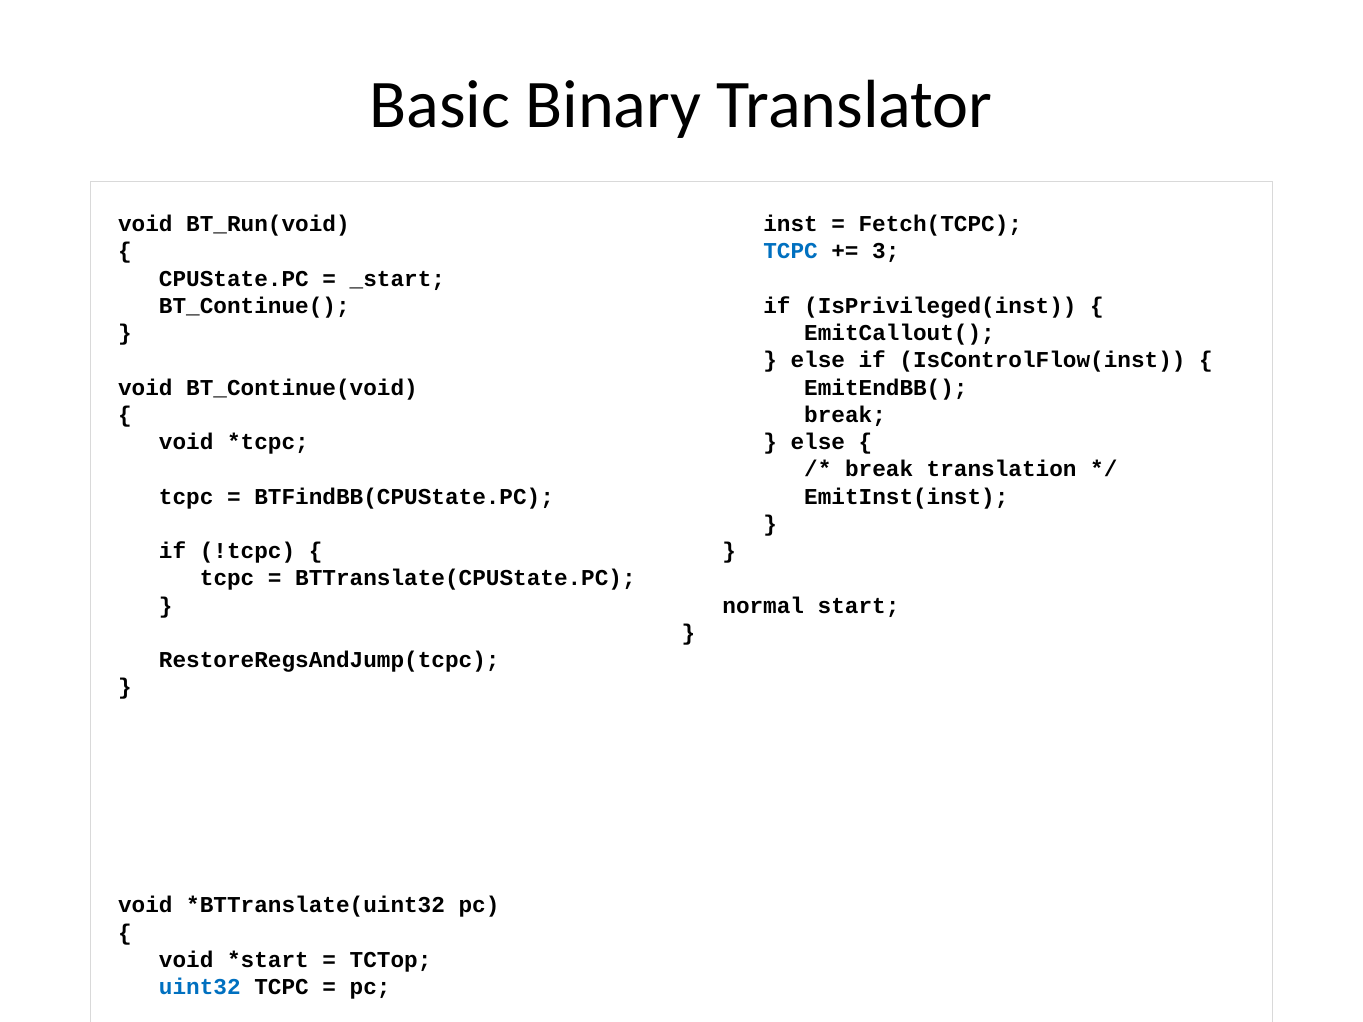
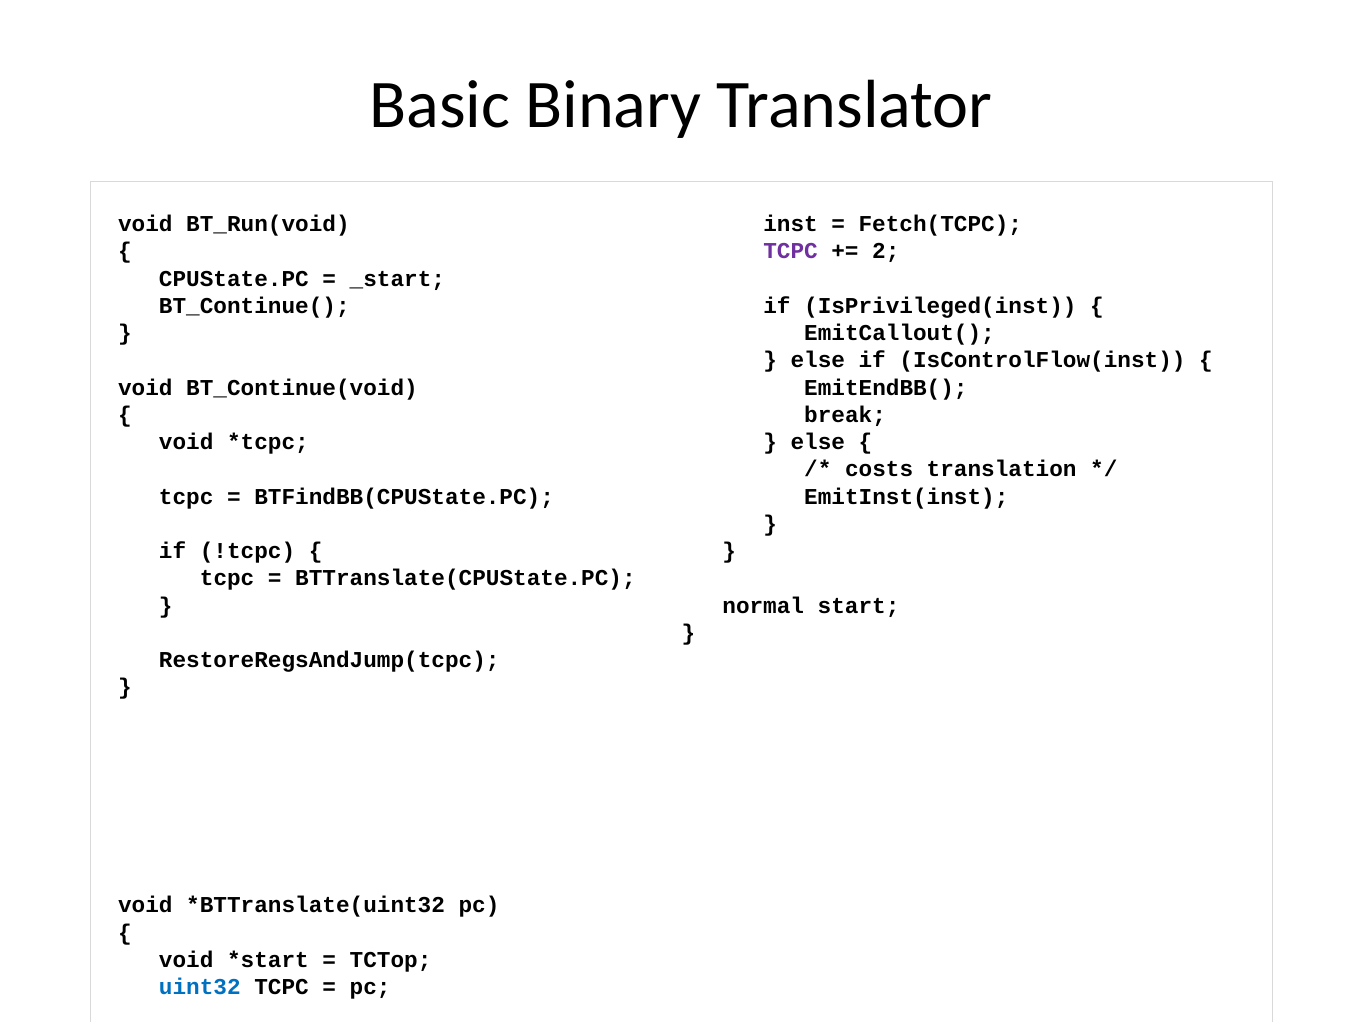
TCPC at (791, 251) colour: blue -> purple
3: 3 -> 2
break at (879, 470): break -> costs
